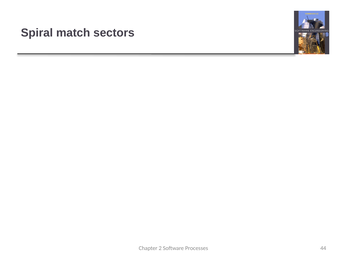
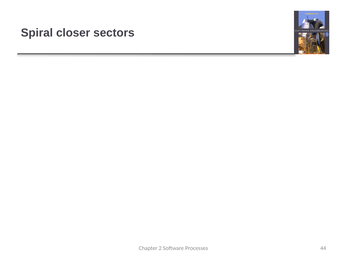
match: match -> closer
